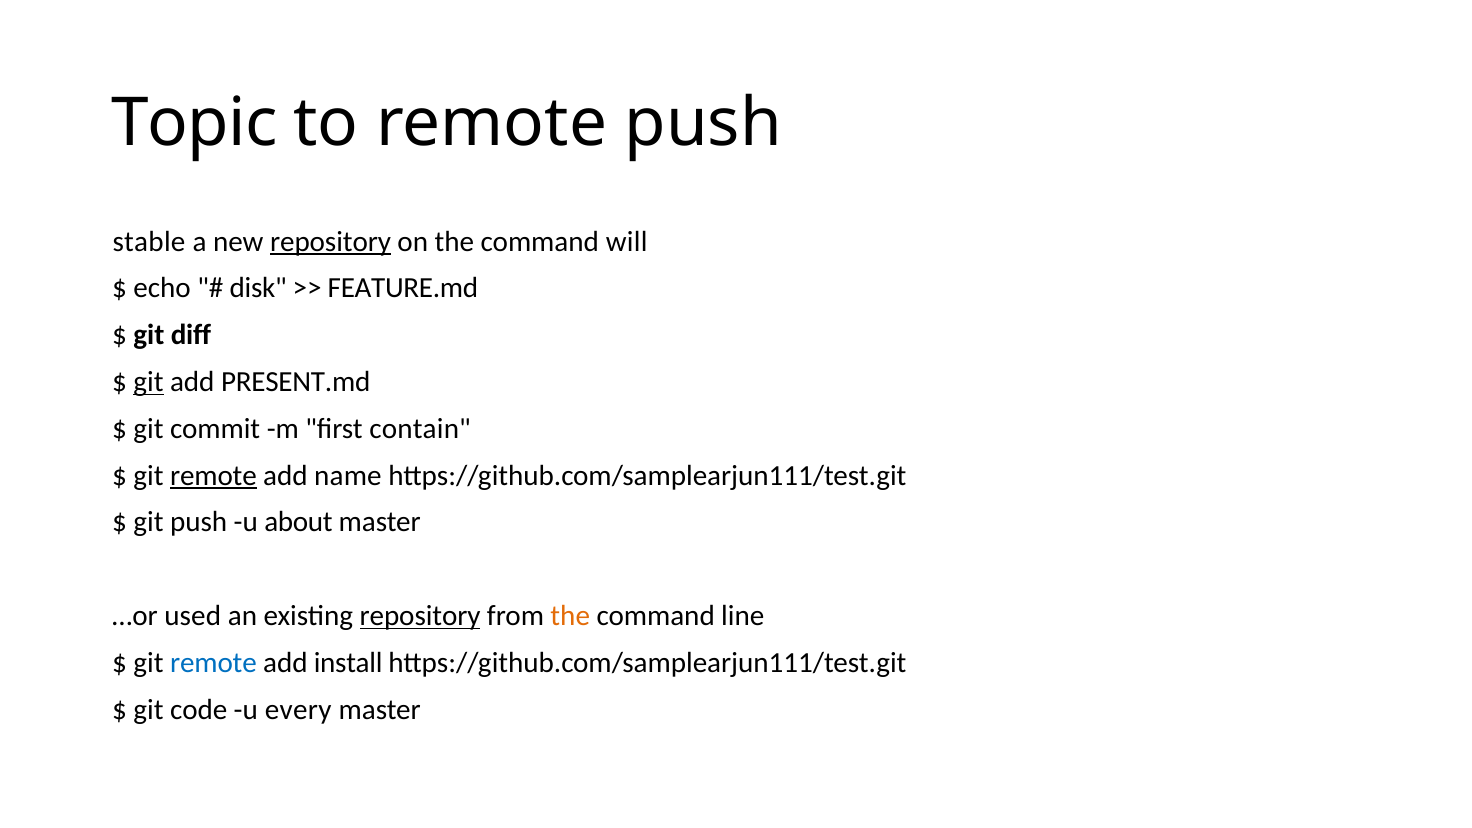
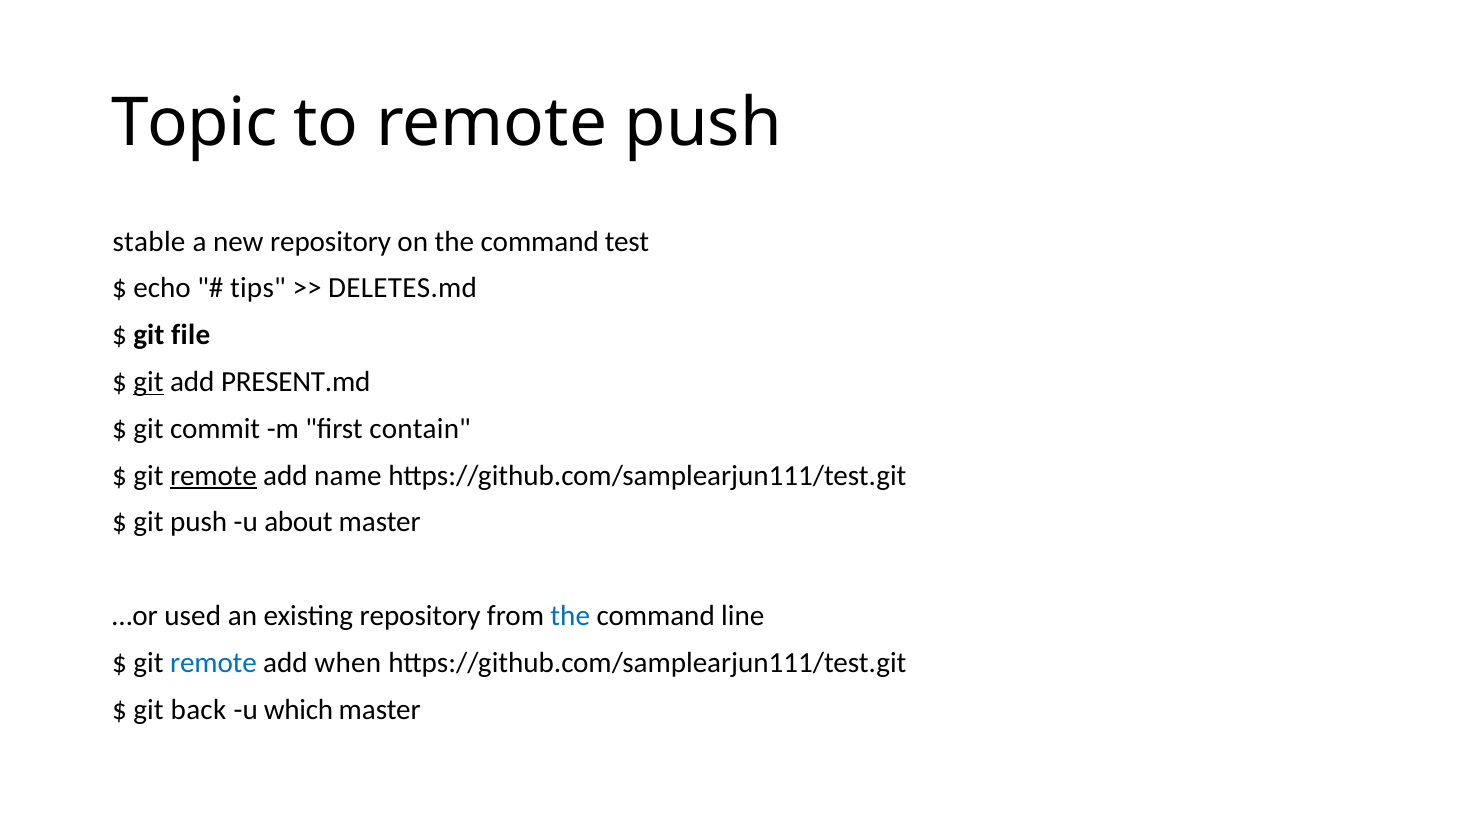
repository at (331, 241) underline: present -> none
will: will -> test
disk: disk -> tips
FEATURE.md: FEATURE.md -> DELETES.md
diff: diff -> file
repository at (420, 616) underline: present -> none
the at (570, 616) colour: orange -> blue
install: install -> when
code: code -> back
every: every -> which
